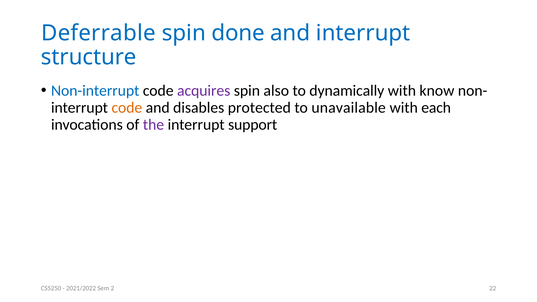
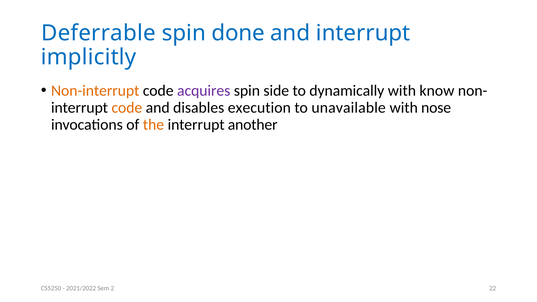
structure: structure -> implicitly
Non-interrupt colour: blue -> orange
also: also -> side
protected: protected -> execution
each: each -> nose
the colour: purple -> orange
support: support -> another
